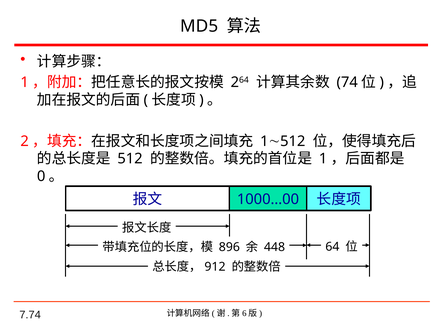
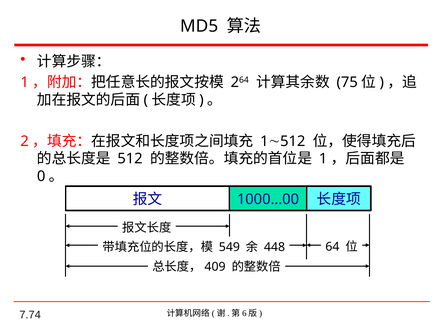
74: 74 -> 75
896: 896 -> 549
912: 912 -> 409
